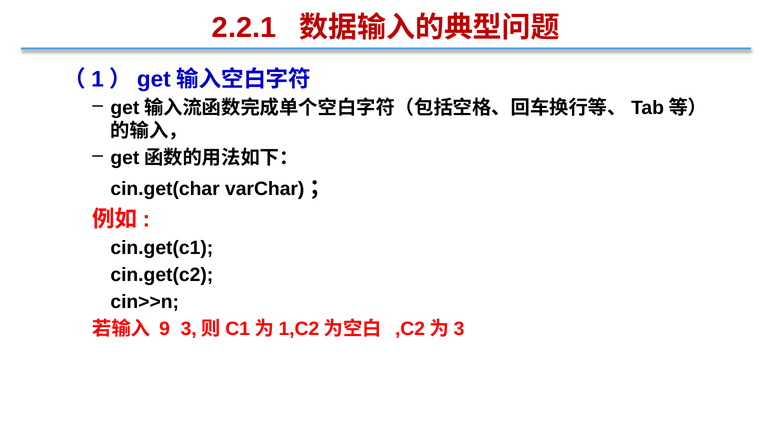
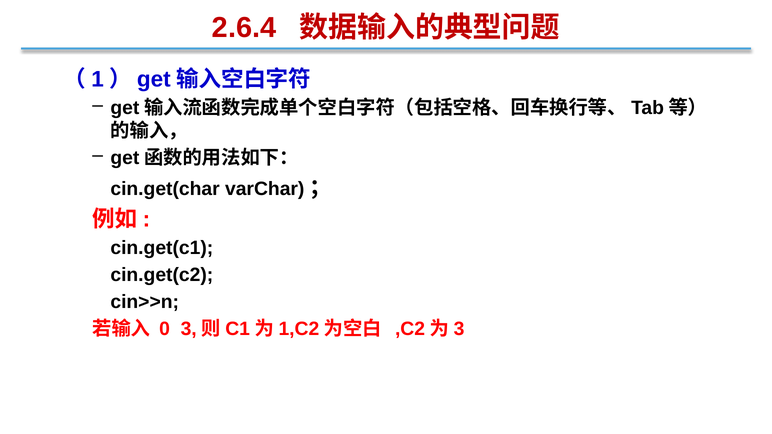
2.2.1: 2.2.1 -> 2.6.4
9: 9 -> 0
